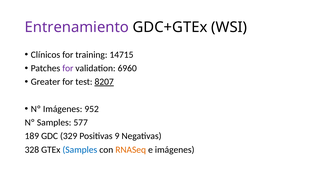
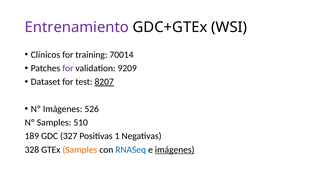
14715: 14715 -> 70014
6960: 6960 -> 9209
Greater: Greater -> Dataset
952: 952 -> 526
577: 577 -> 510
329: 329 -> 327
9: 9 -> 1
Samples at (80, 150) colour: blue -> orange
RNASeq colour: orange -> blue
imágenes at (175, 150) underline: none -> present
